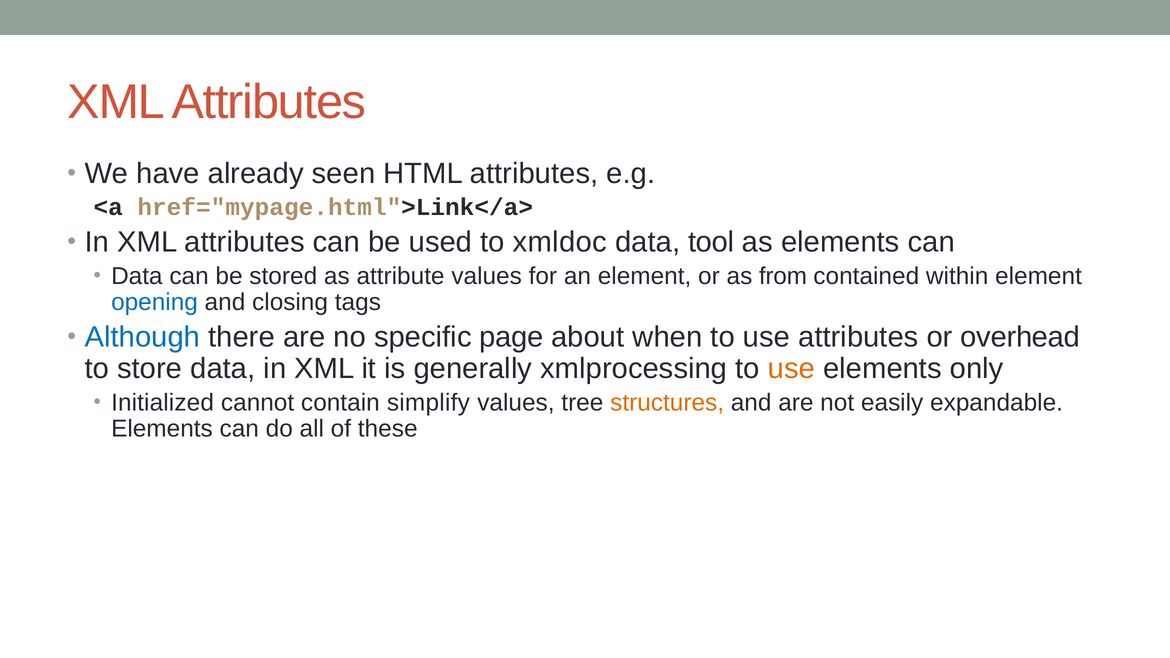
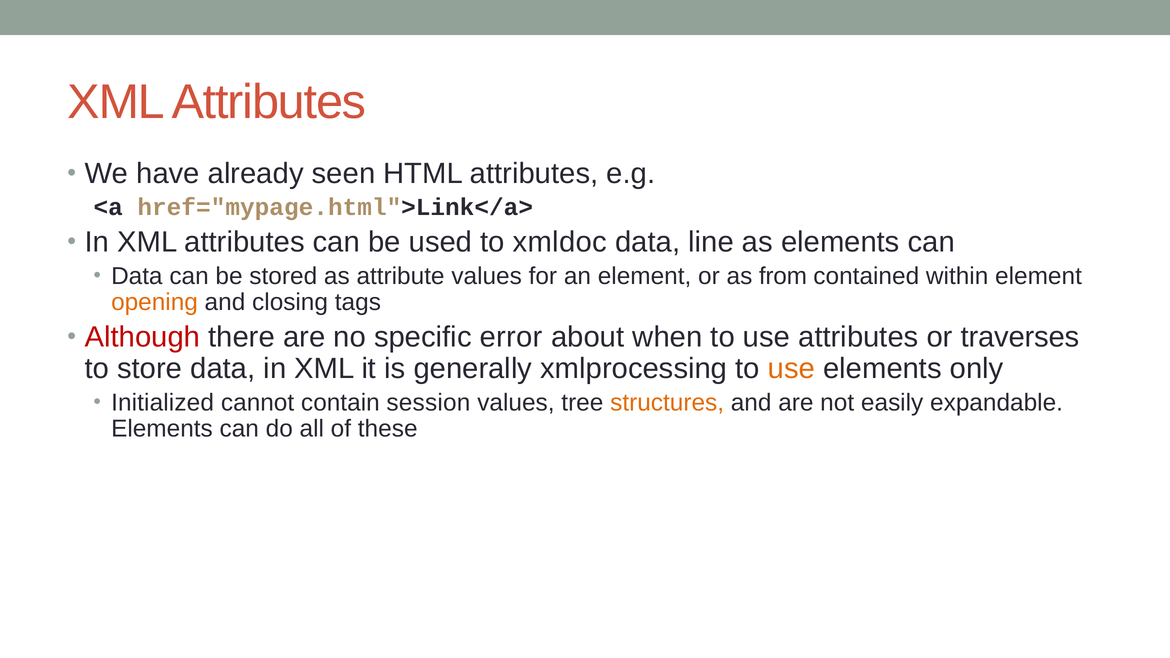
tool: tool -> line
opening colour: blue -> orange
Although colour: blue -> red
page: page -> error
overhead: overhead -> traverses
simplify: simplify -> session
